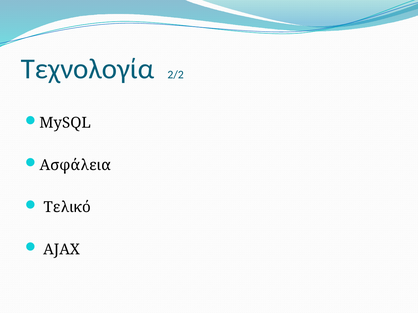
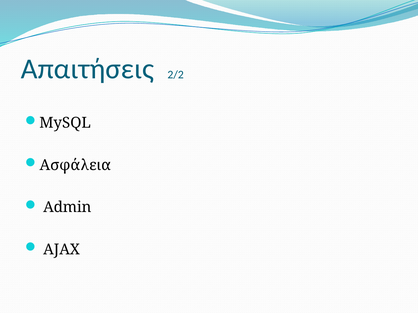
Τεχνολογία: Τεχνολογία -> Απαιτήσεις
Τελικό: Τελικό -> Admin
